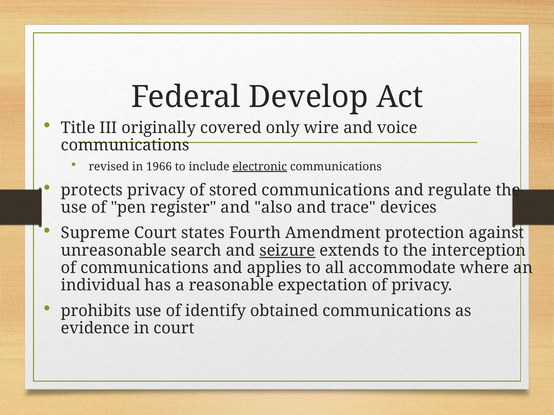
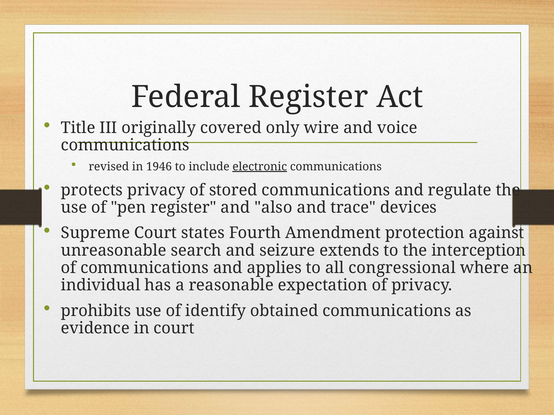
Federal Develop: Develop -> Register
1966: 1966 -> 1946
seizure underline: present -> none
accommodate: accommodate -> congressional
